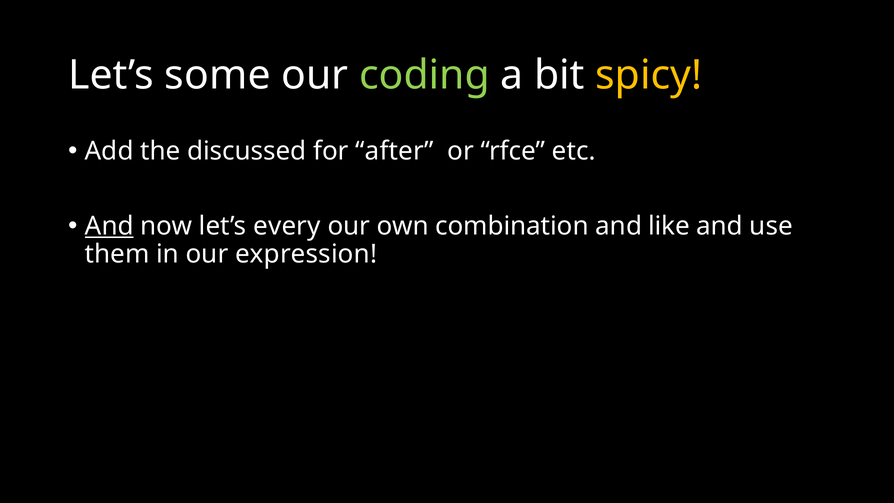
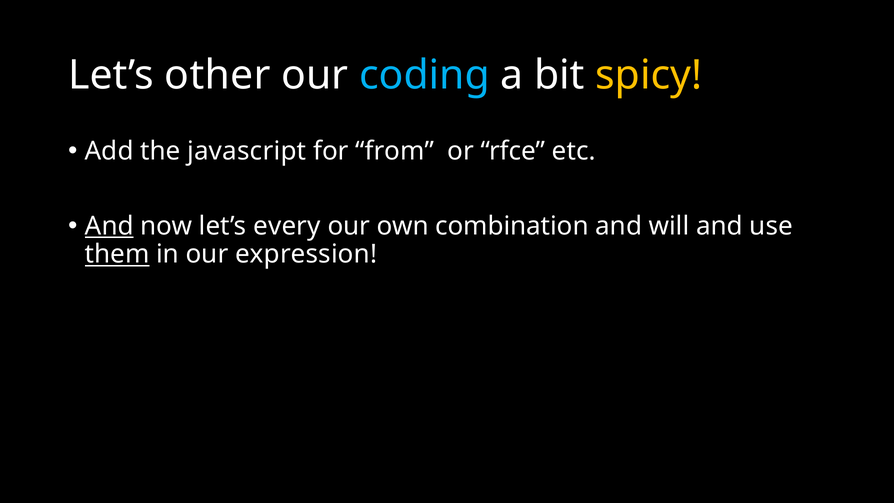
some: some -> other
coding colour: light green -> light blue
discussed: discussed -> javascript
after: after -> from
like: like -> will
them underline: none -> present
